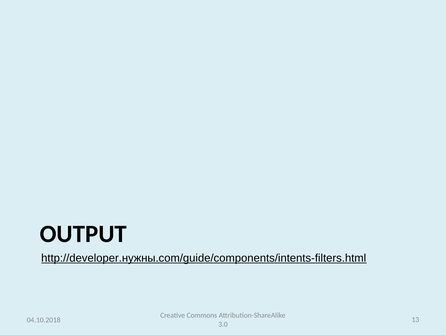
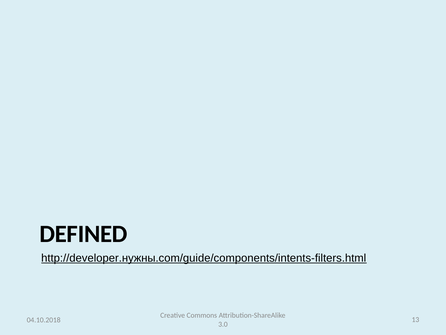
OUTPUT: OUTPUT -> DEFINED
